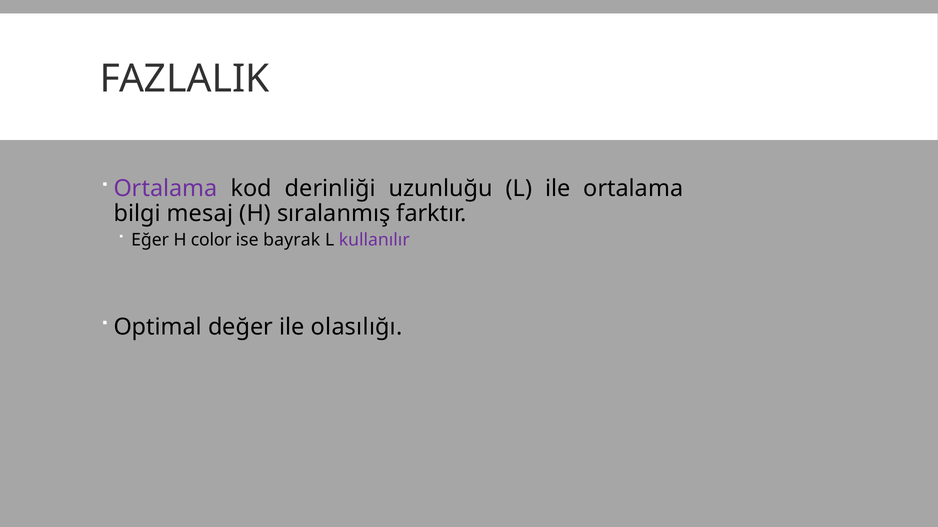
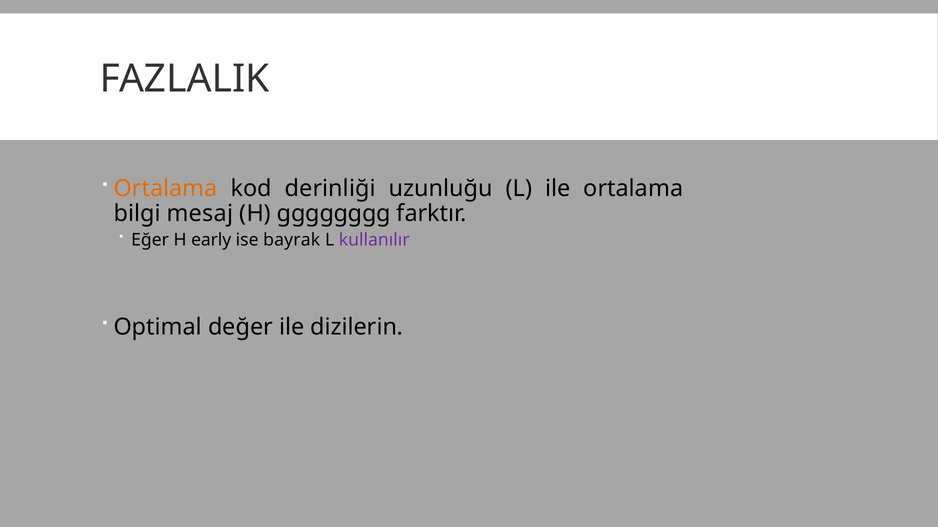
Ortalama at (166, 189) colour: purple -> orange
sıralanmış: sıralanmış -> gggggggg
color: color -> early
olasılığı: olasılığı -> dizilerin
